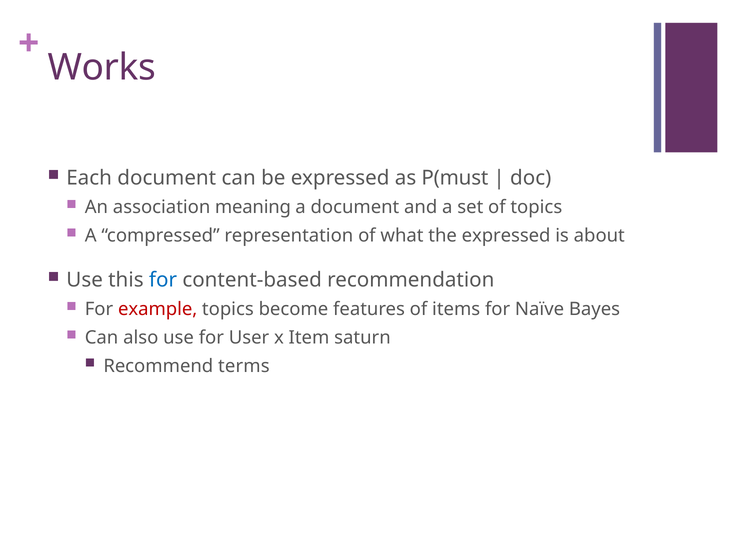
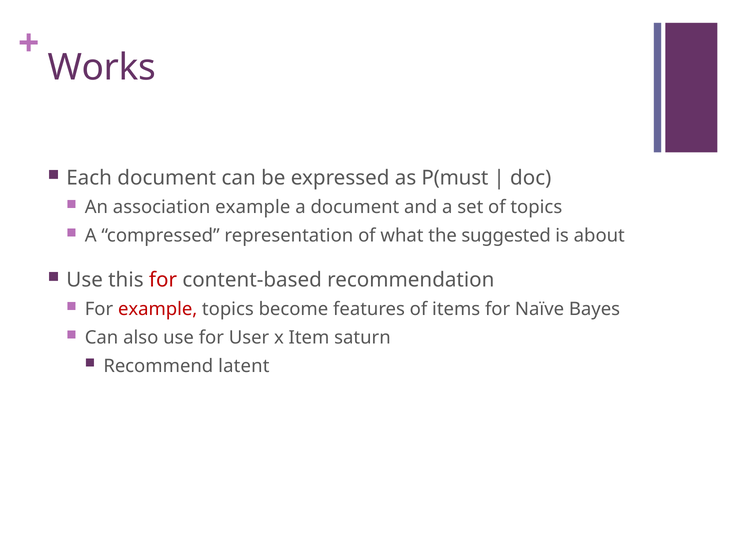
association meaning: meaning -> example
the expressed: expressed -> suggested
for at (163, 280) colour: blue -> red
terms: terms -> latent
